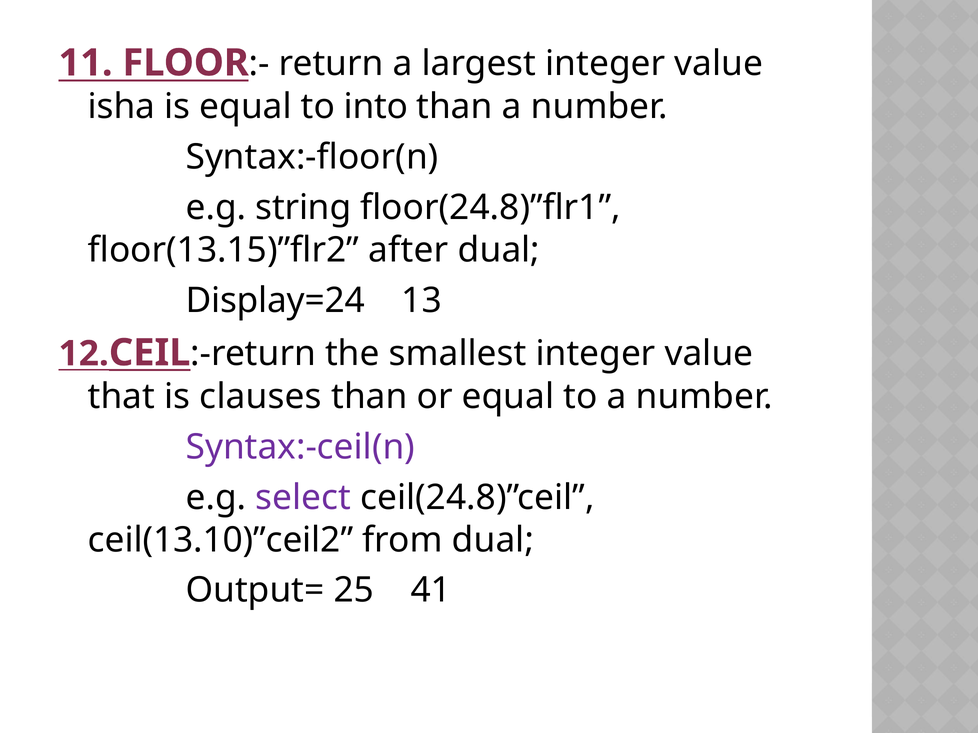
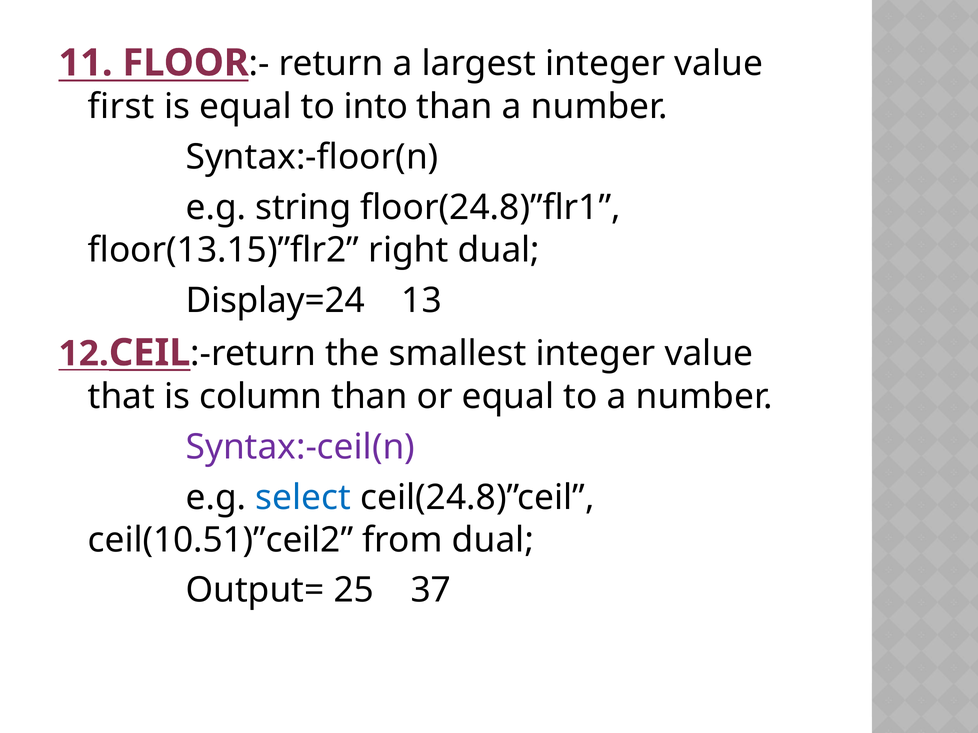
isha: isha -> first
after: after -> right
clauses: clauses -> column
select colour: purple -> blue
ceil(13.10)”ceil2: ceil(13.10)”ceil2 -> ceil(10.51)”ceil2
41: 41 -> 37
